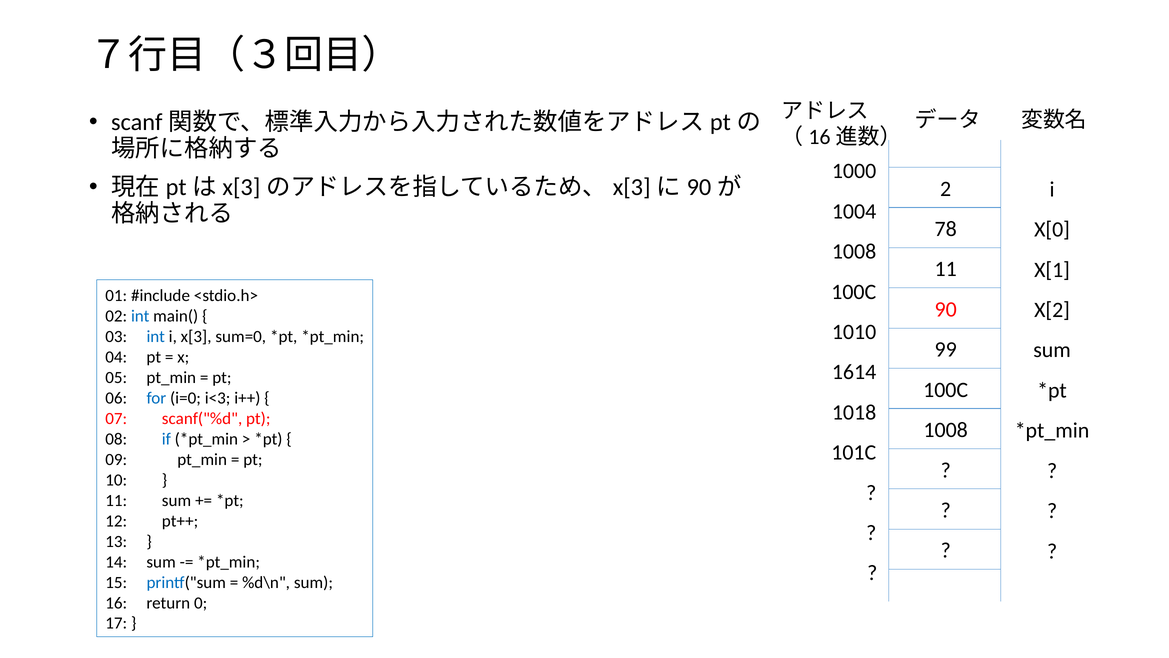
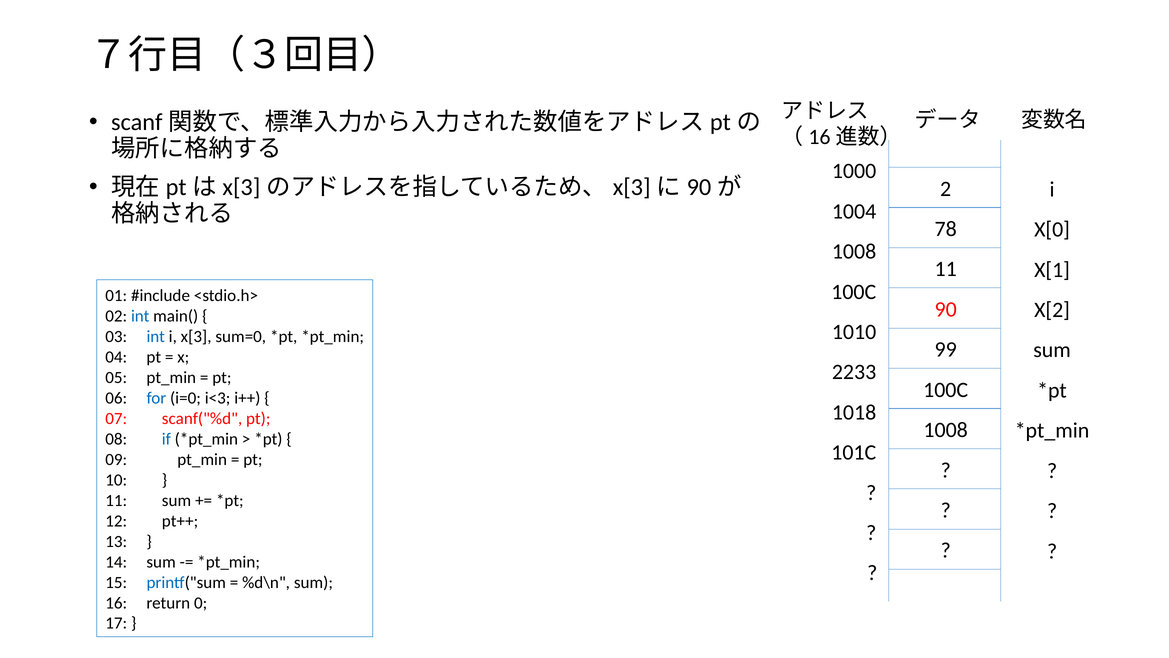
1614: 1614 -> 2233
